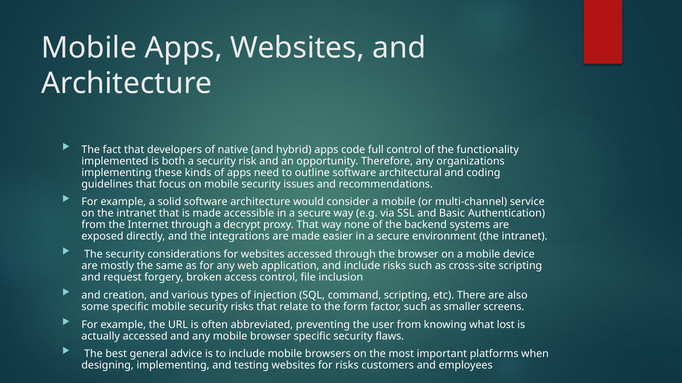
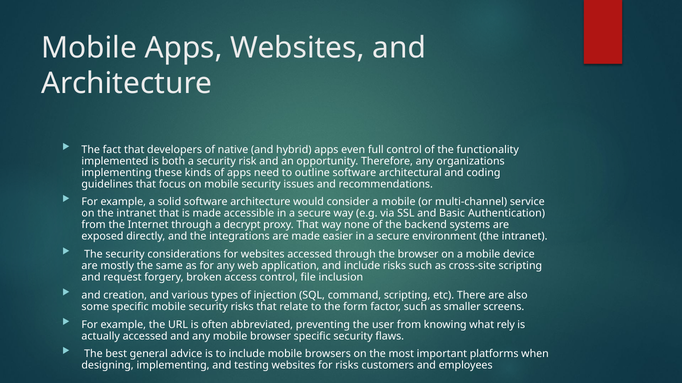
code: code -> even
lost: lost -> rely
